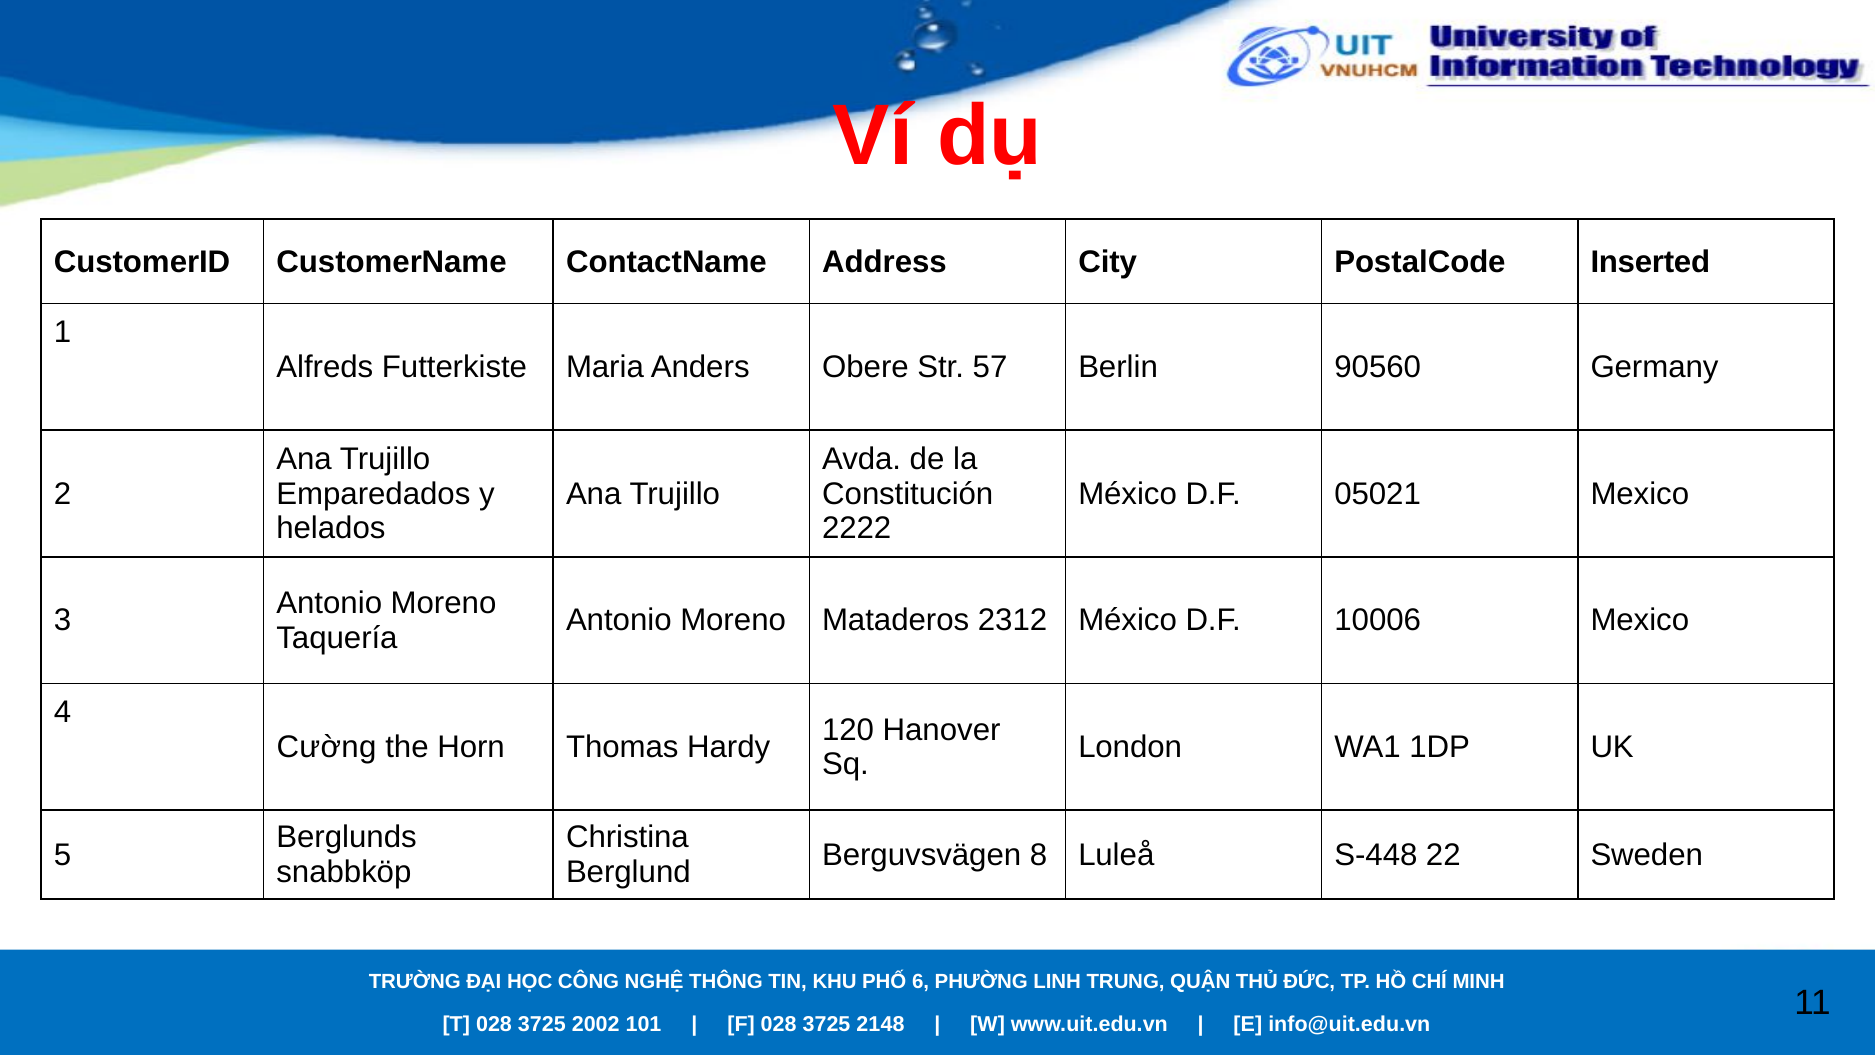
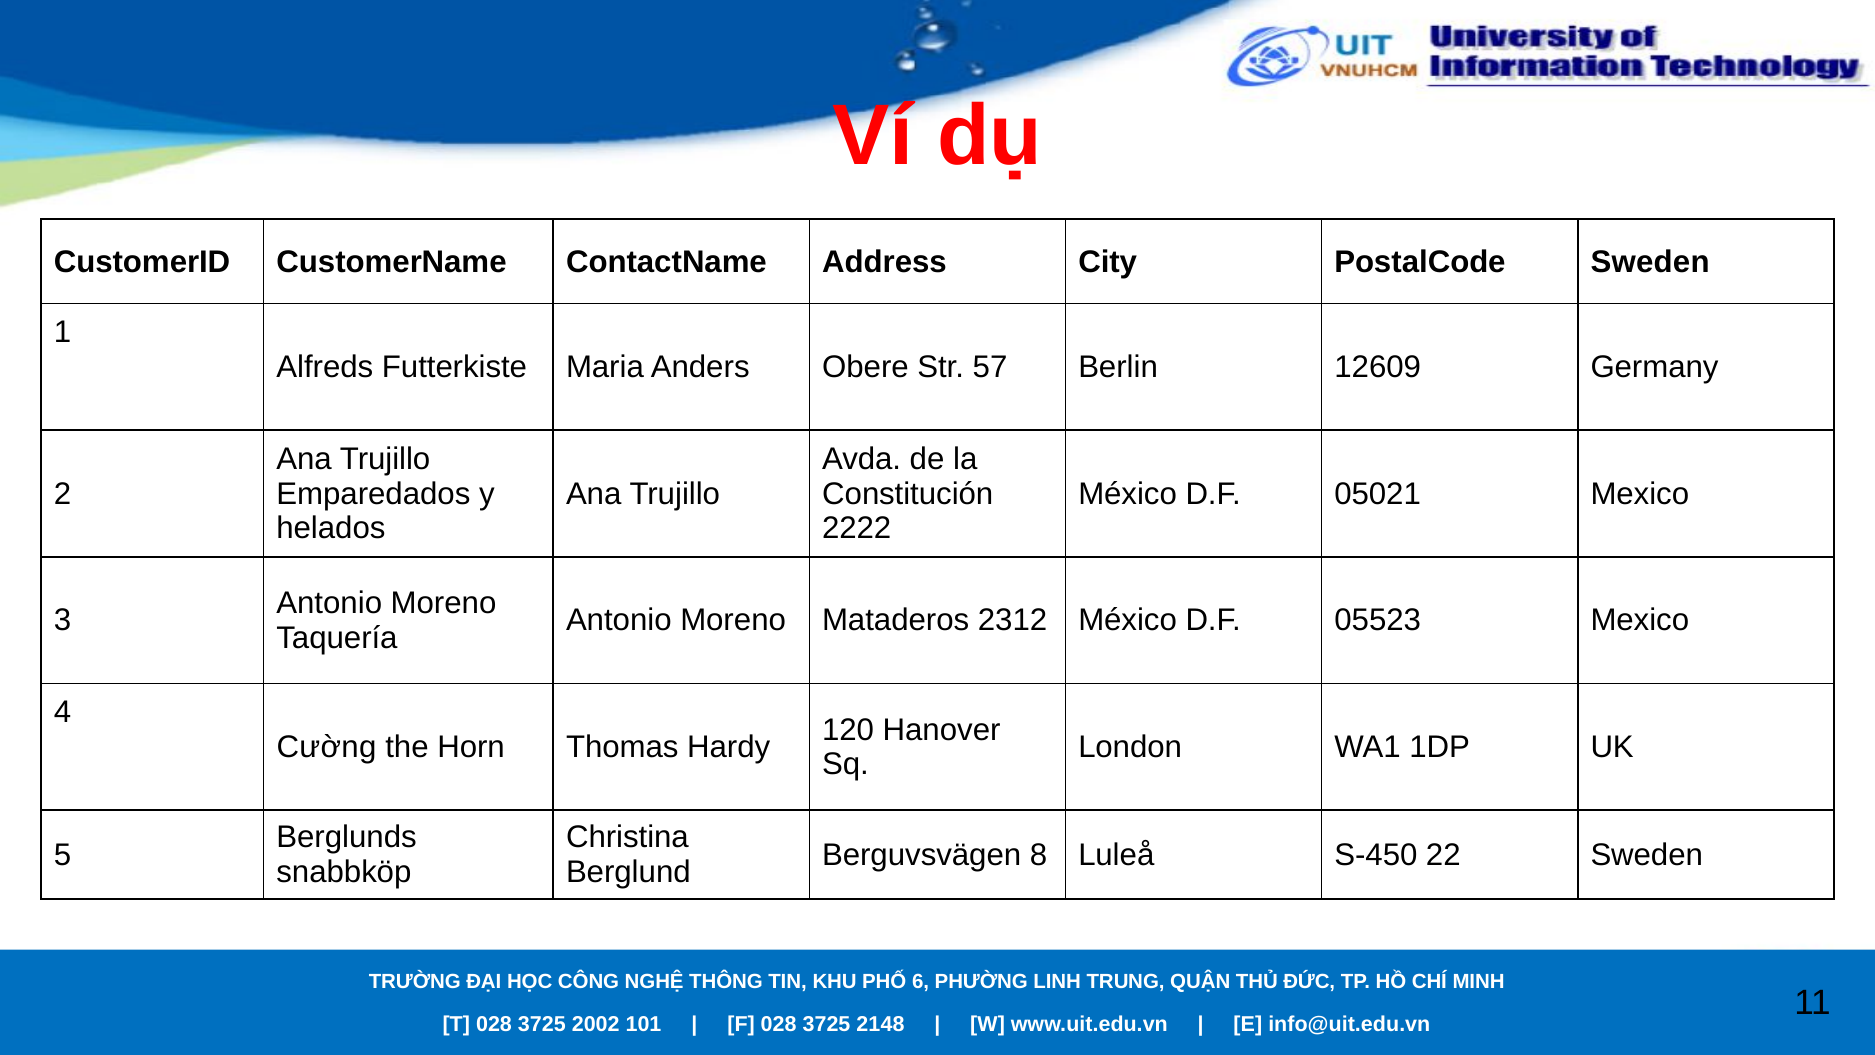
PostalCode Inserted: Inserted -> Sweden
90560: 90560 -> 12609
10006: 10006 -> 05523
S-448: S-448 -> S-450
